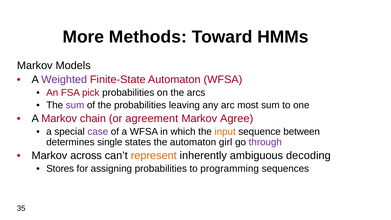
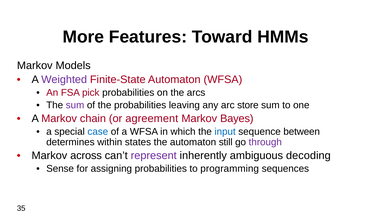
Methods: Methods -> Features
most: most -> store
Agree: Agree -> Bayes
case colour: purple -> blue
input colour: orange -> blue
single: single -> within
girl: girl -> still
represent colour: orange -> purple
Stores: Stores -> Sense
